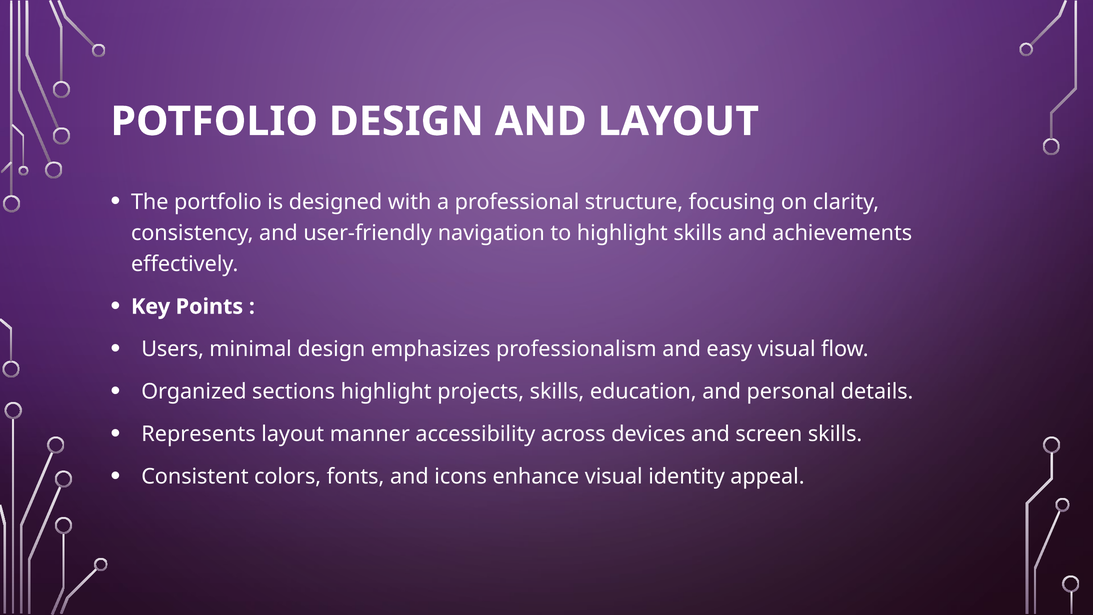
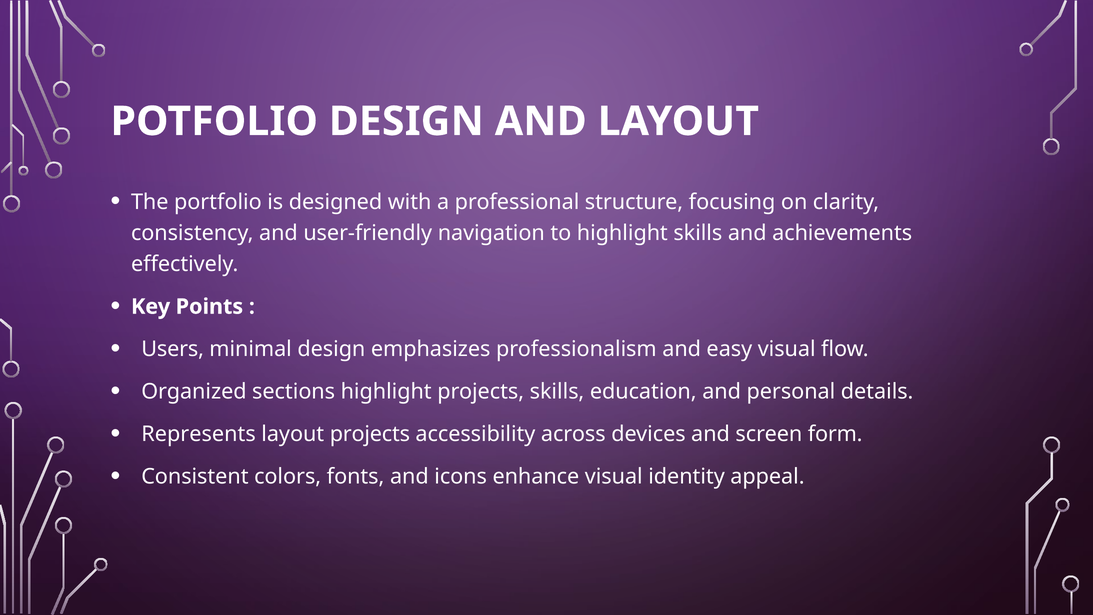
layout manner: manner -> projects
screen skills: skills -> form
